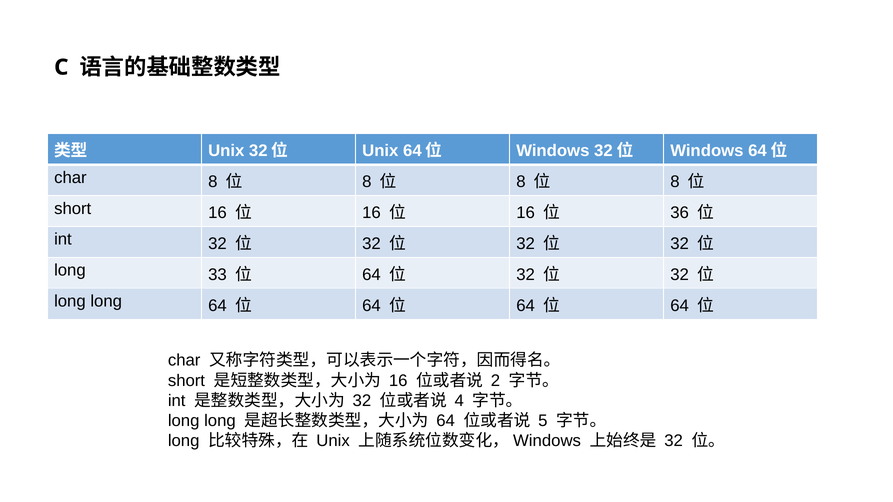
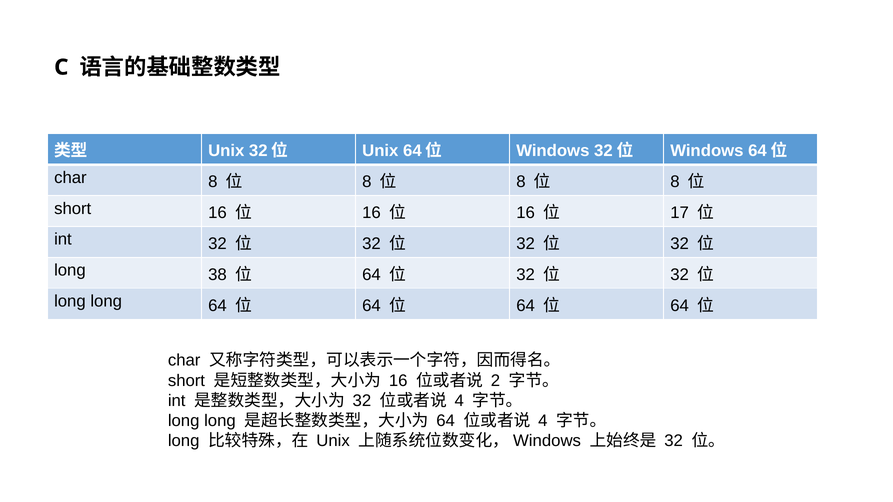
36: 36 -> 17
33: 33 -> 38
5 at (543, 421): 5 -> 4
